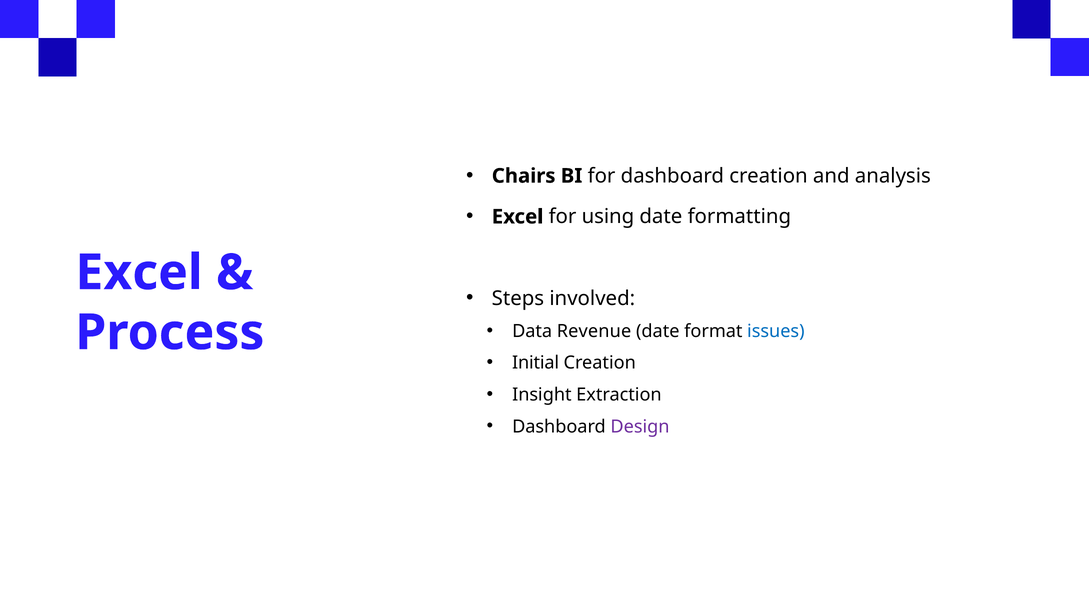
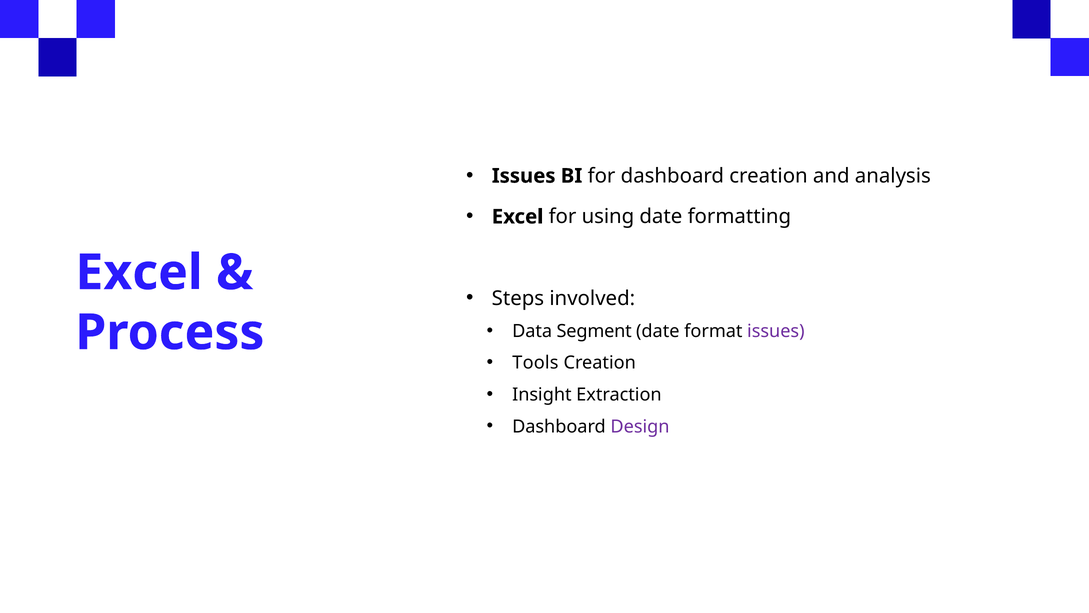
Chairs at (524, 176): Chairs -> Issues
Revenue: Revenue -> Segment
issues at (776, 331) colour: blue -> purple
Initial: Initial -> Tools
